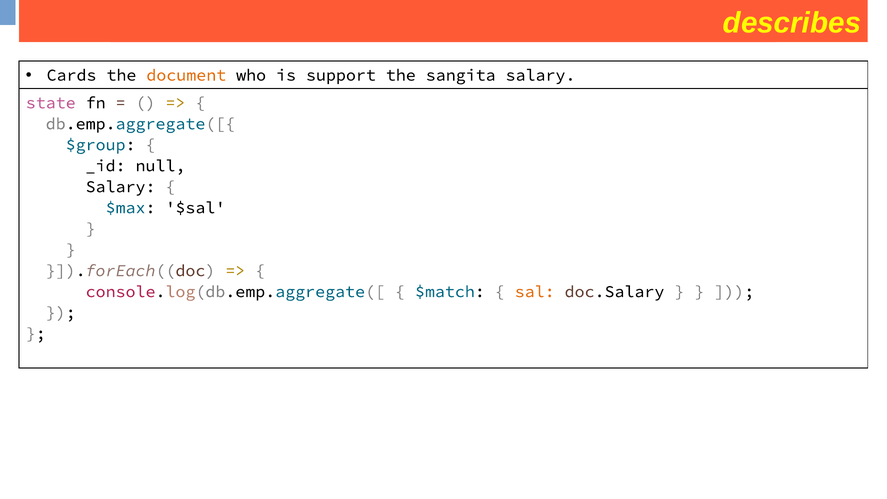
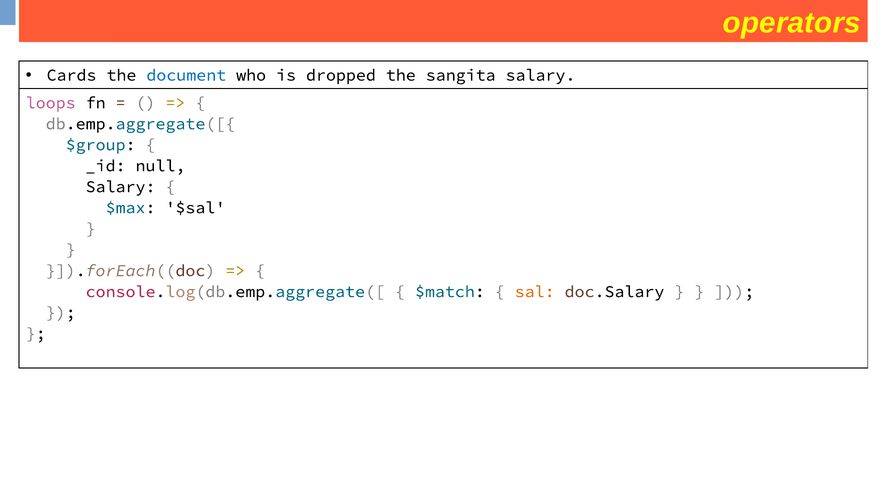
describes: describes -> operators
document colour: orange -> blue
support: support -> dropped
state: state -> loops
